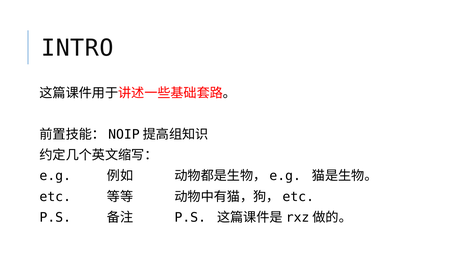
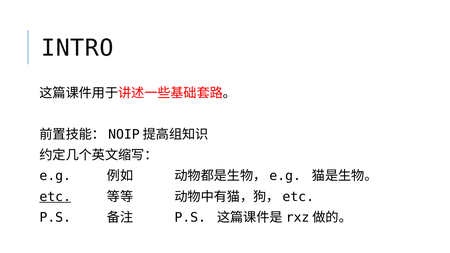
etc underline: none -> present
